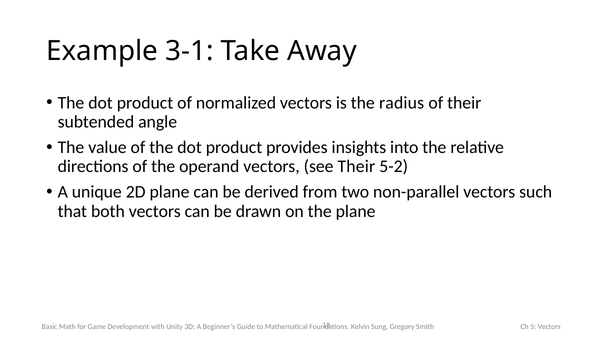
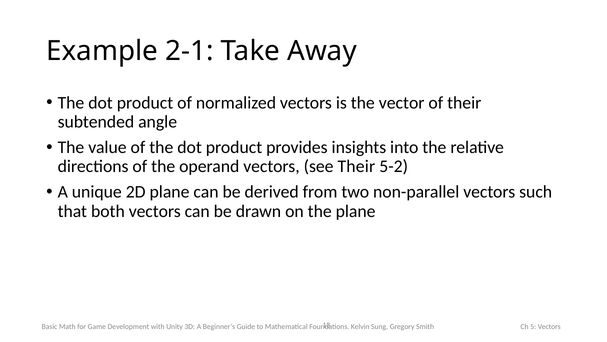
3-1: 3-1 -> 2-1
radius: radius -> vector
